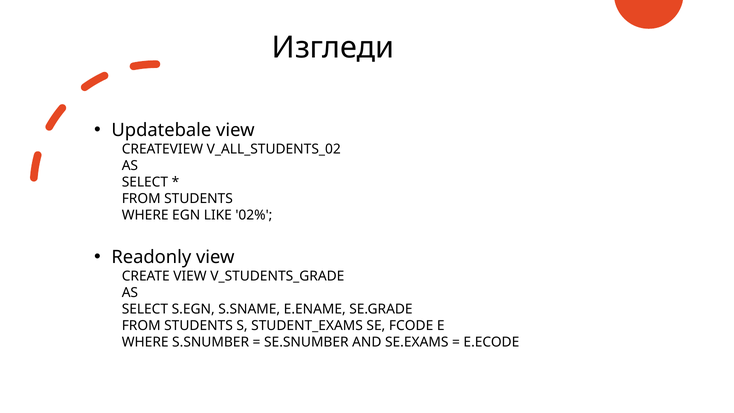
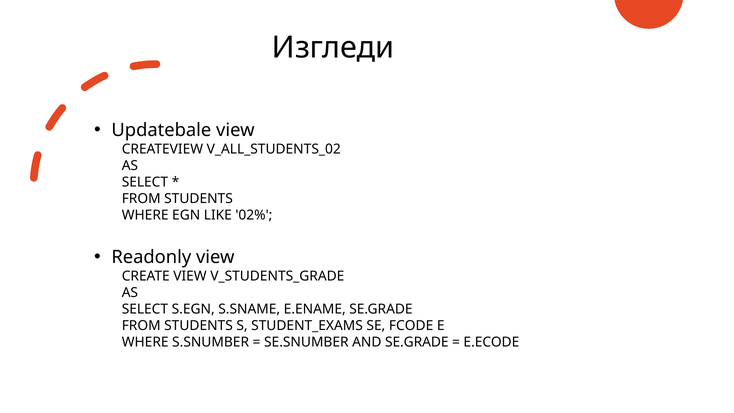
AND SE.EXAMS: SE.EXAMS -> SE.GRADE
